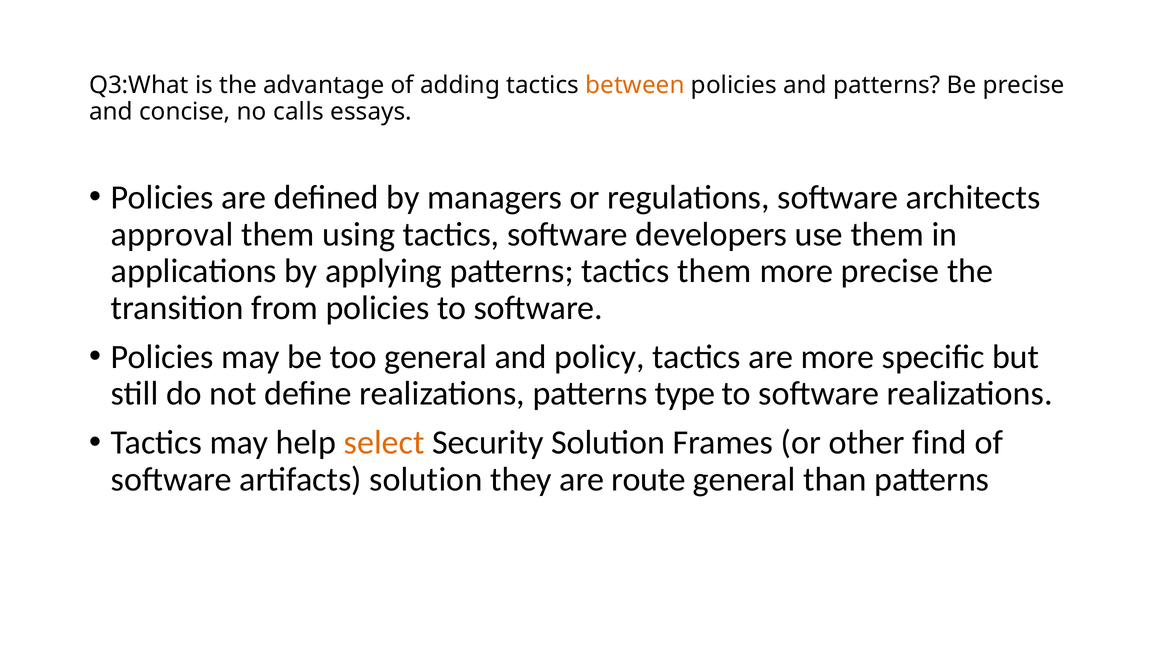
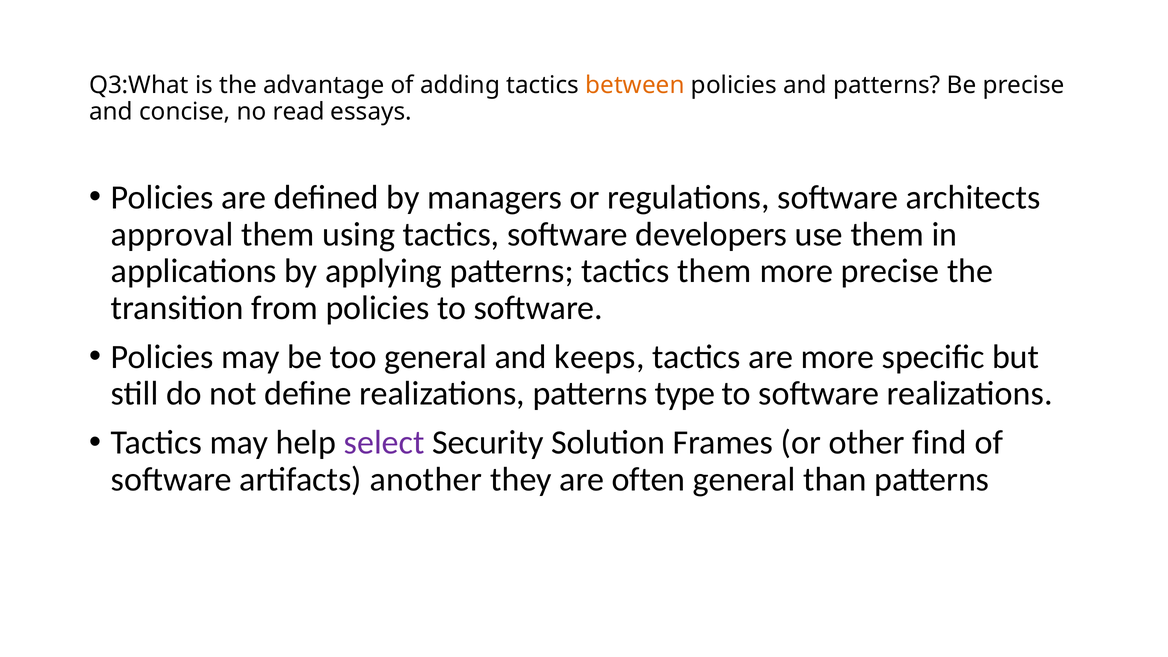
calls: calls -> read
policy: policy -> keeps
select colour: orange -> purple
artifacts solution: solution -> another
route: route -> often
